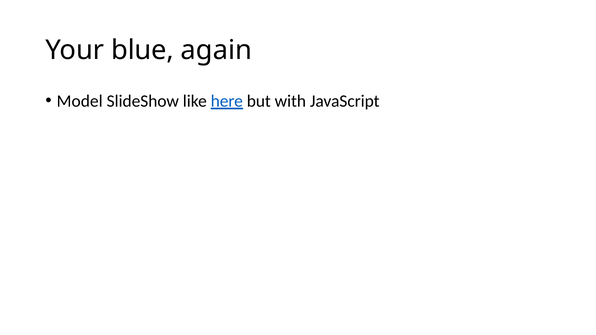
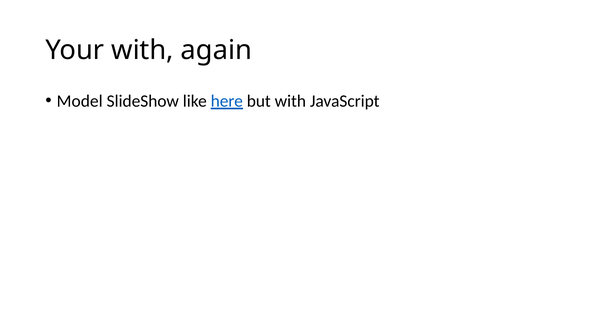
Your blue: blue -> with
